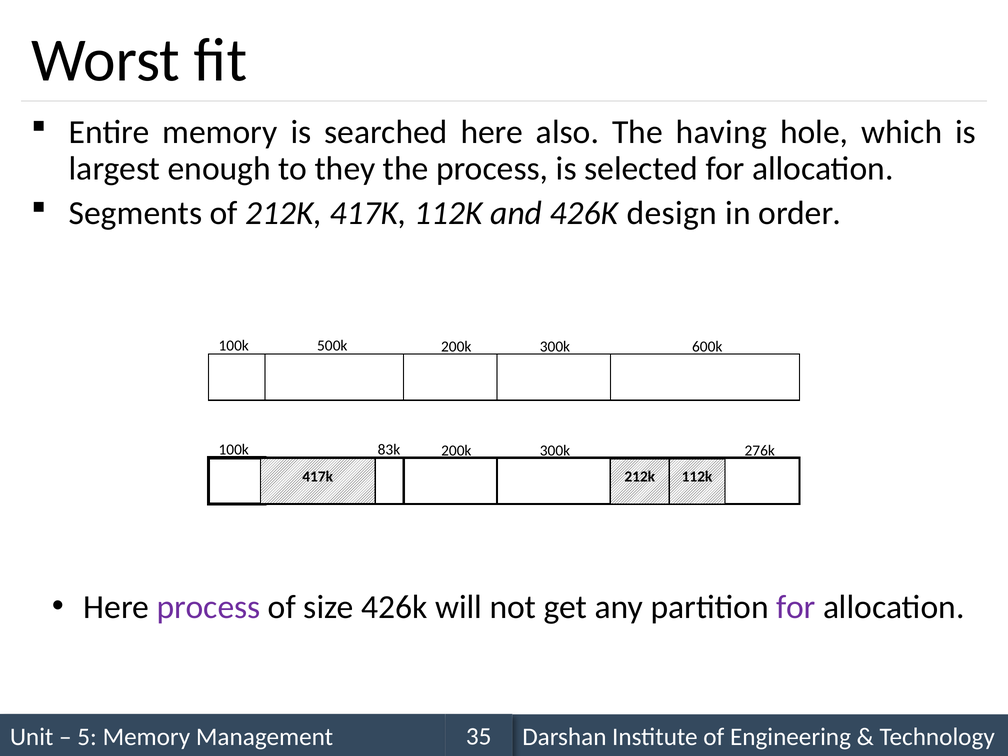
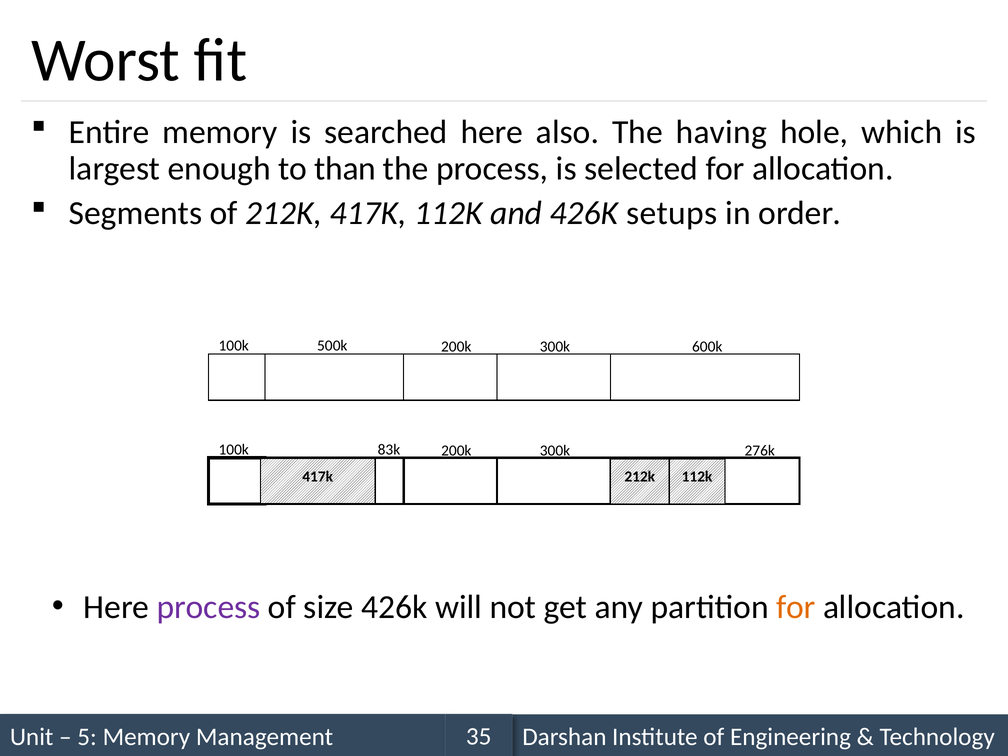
they: they -> than
design: design -> setups
for at (796, 607) colour: purple -> orange
